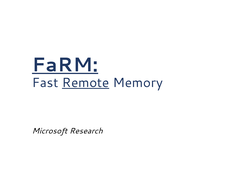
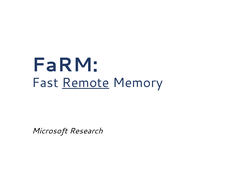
FaRM underline: present -> none
